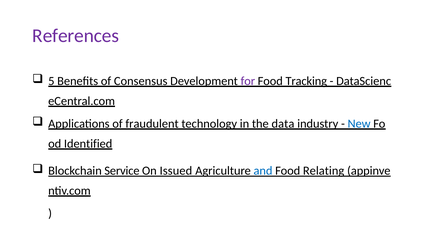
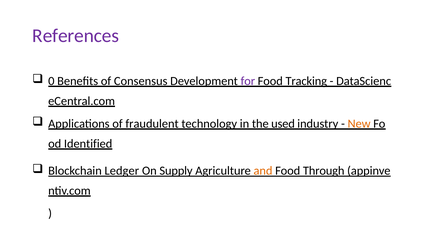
5: 5 -> 0
data: data -> used
New colour: blue -> orange
Service: Service -> Ledger
Issued: Issued -> Supply
and colour: blue -> orange
Relating: Relating -> Through
